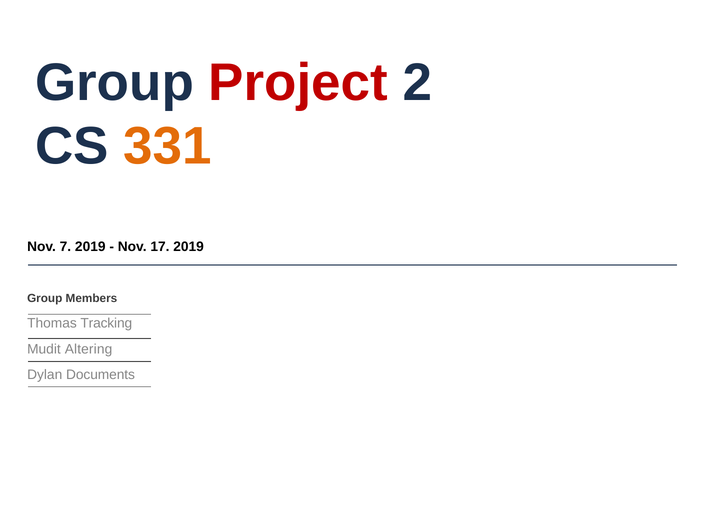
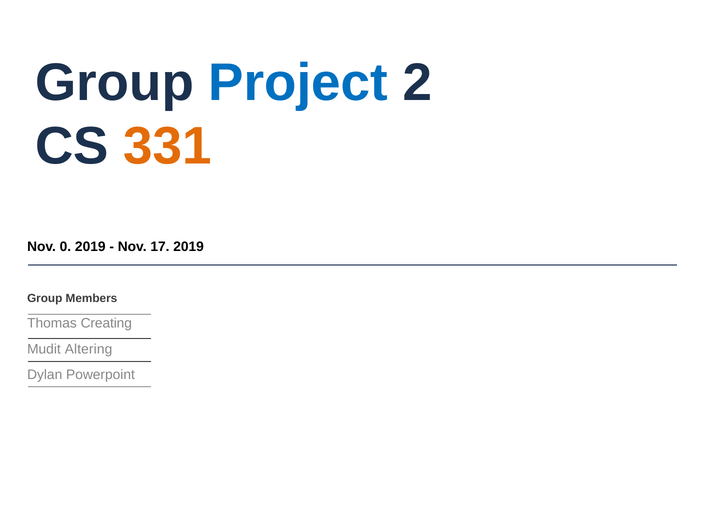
Project colour: red -> blue
7: 7 -> 0
Tracking: Tracking -> Creating
Documents: Documents -> Powerpoint
